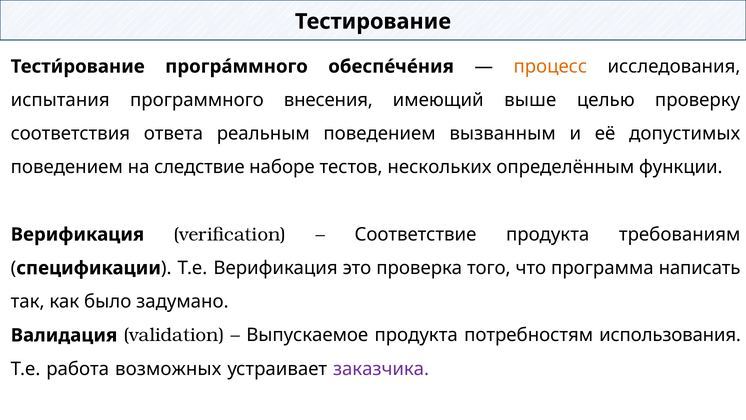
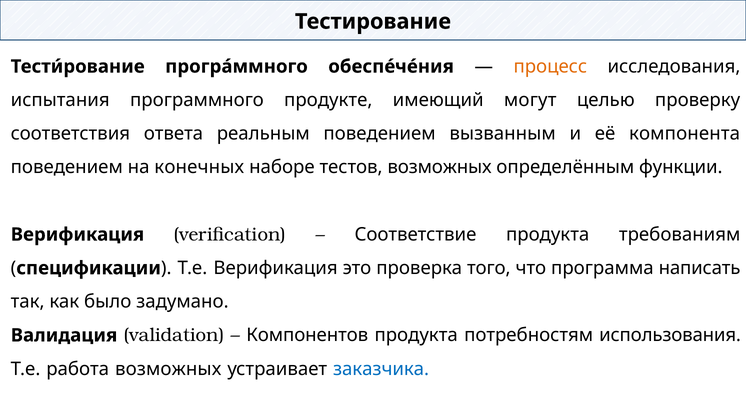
внесения: внесения -> продукте
выше: выше -> могут
допустимых: допустимых -> компонента
следствие: следствие -> конечных
тестов нескольких: нескольких -> возможных
Выпускаемое: Выпускаемое -> Компонентов
заказчика colour: purple -> blue
